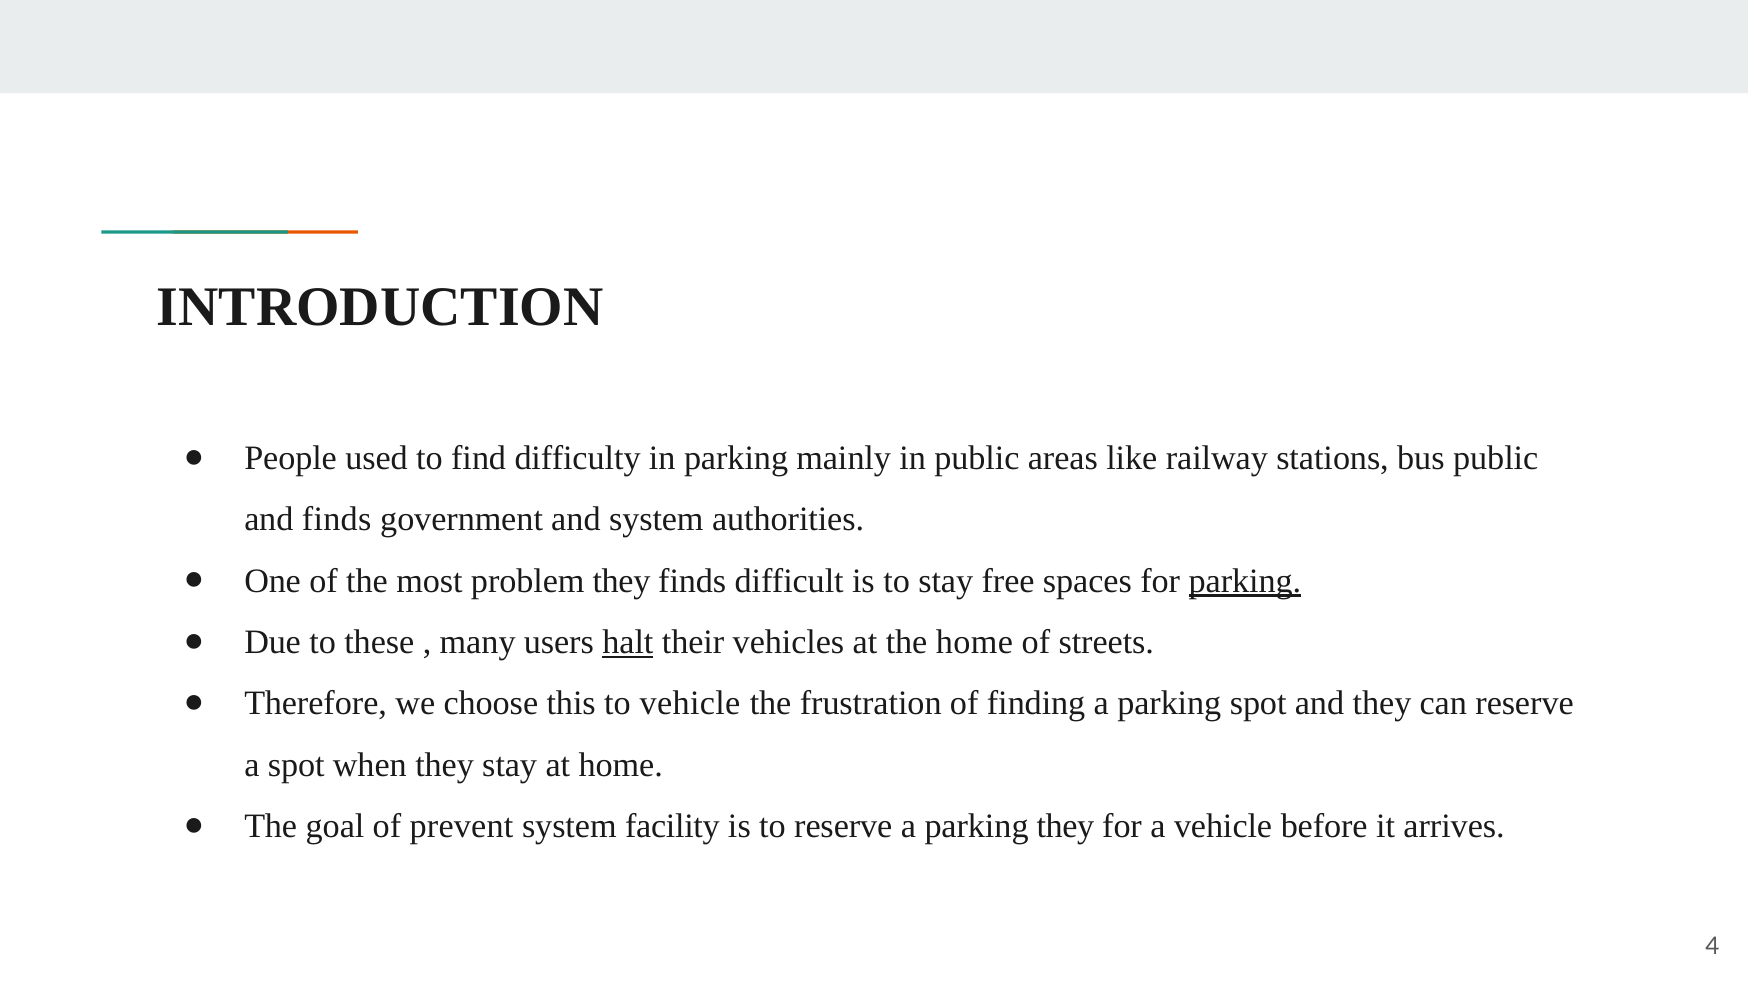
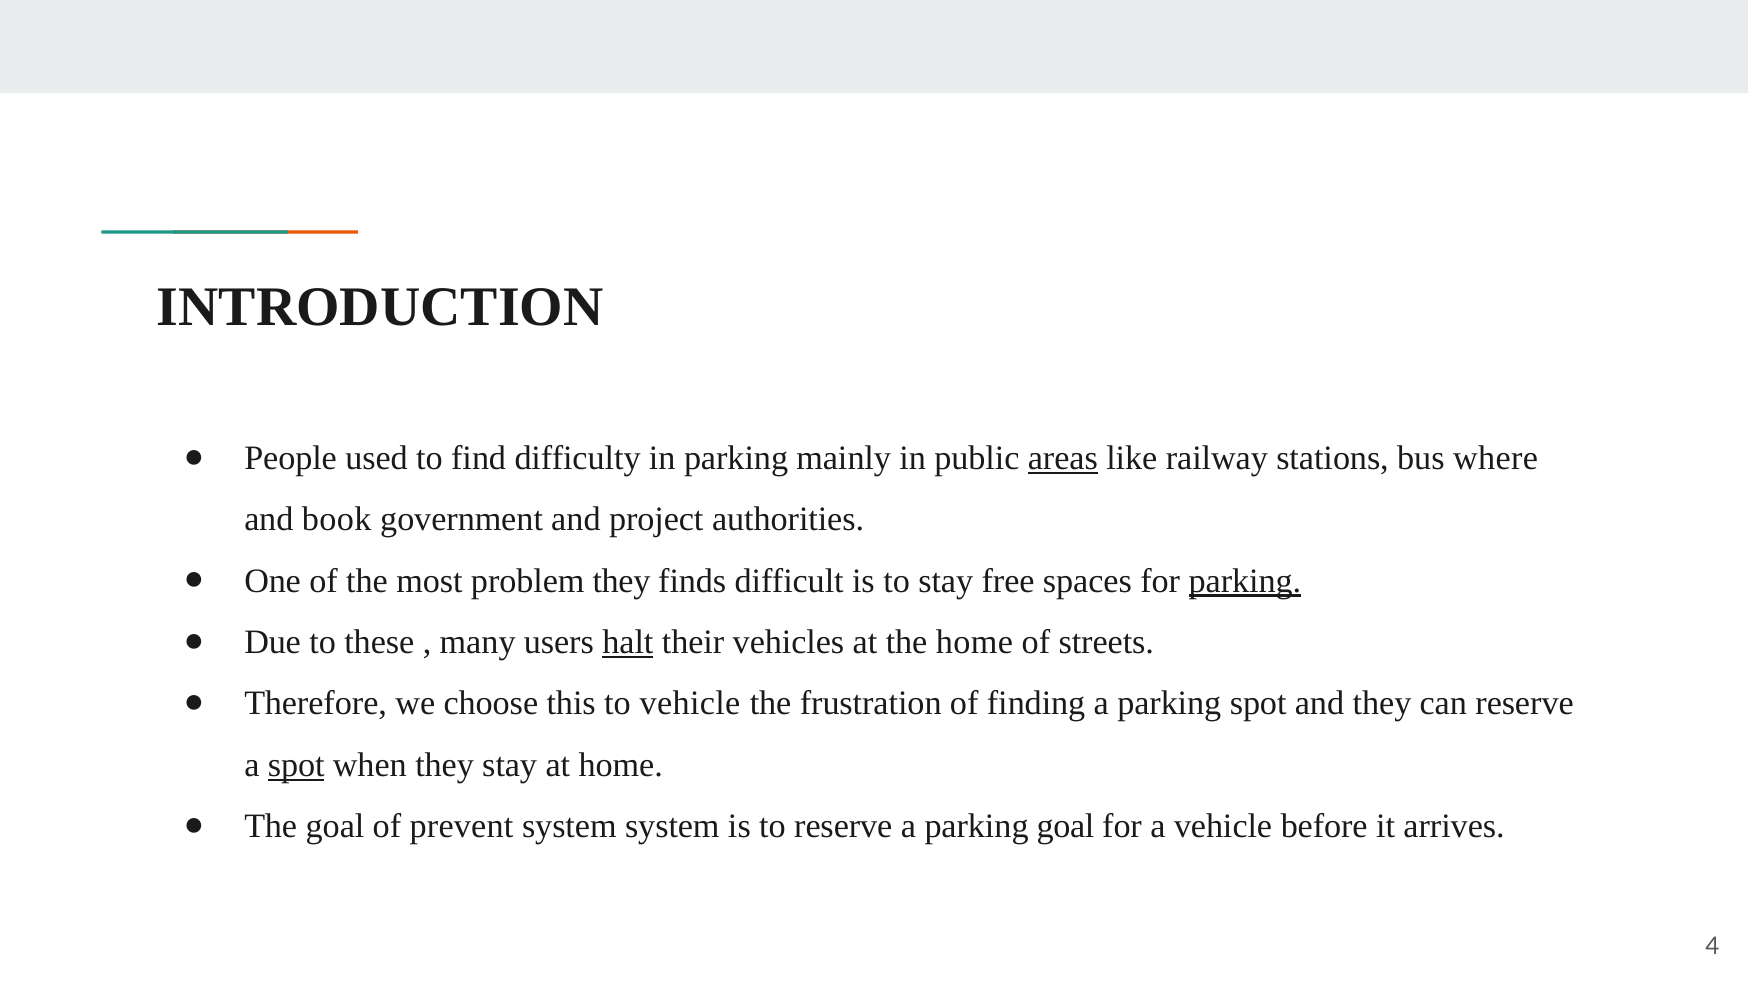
areas underline: none -> present
bus public: public -> where
and finds: finds -> book
and system: system -> project
spot at (296, 765) underline: none -> present
system facility: facility -> system
parking they: they -> goal
